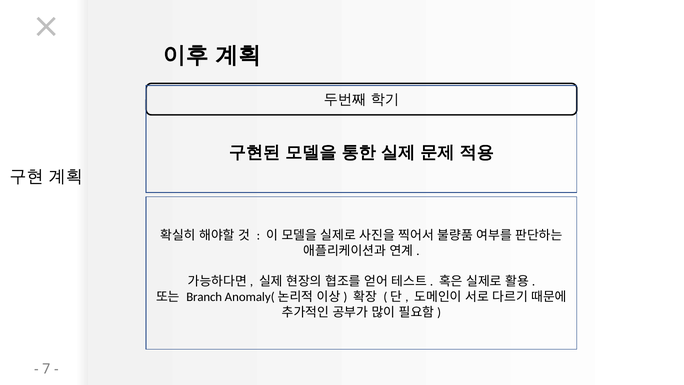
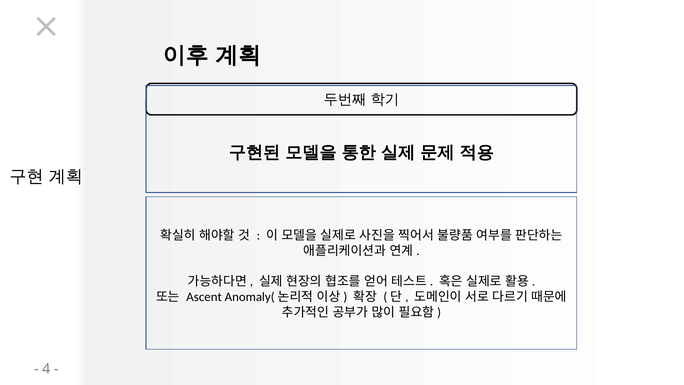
Branch: Branch -> Ascent
7: 7 -> 4
